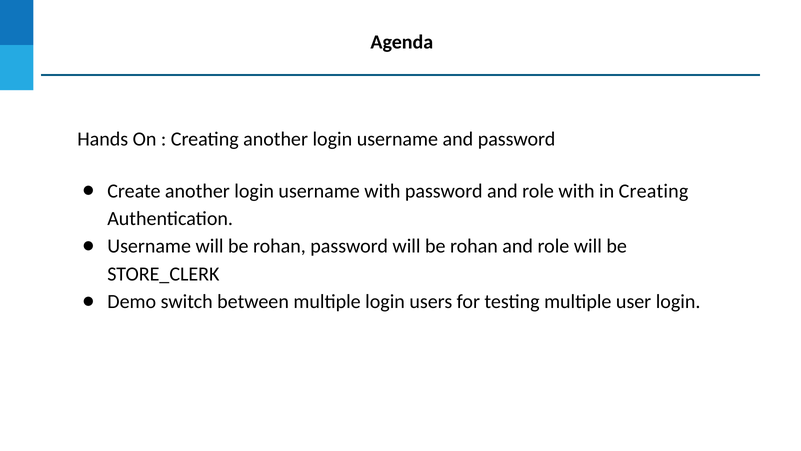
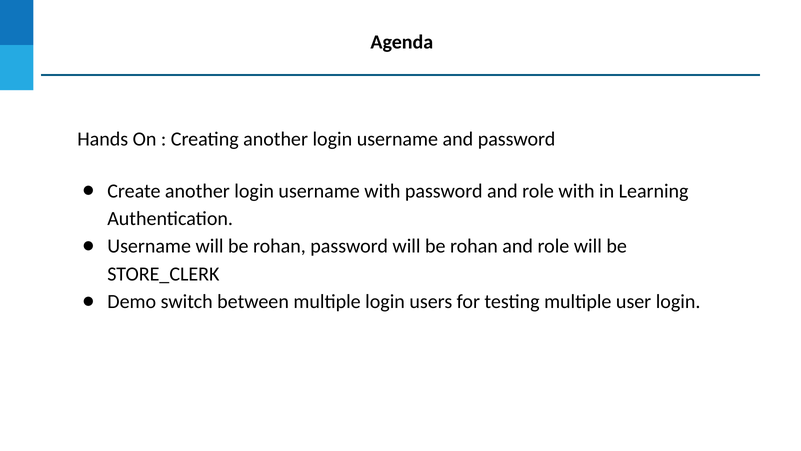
in Creating: Creating -> Learning
